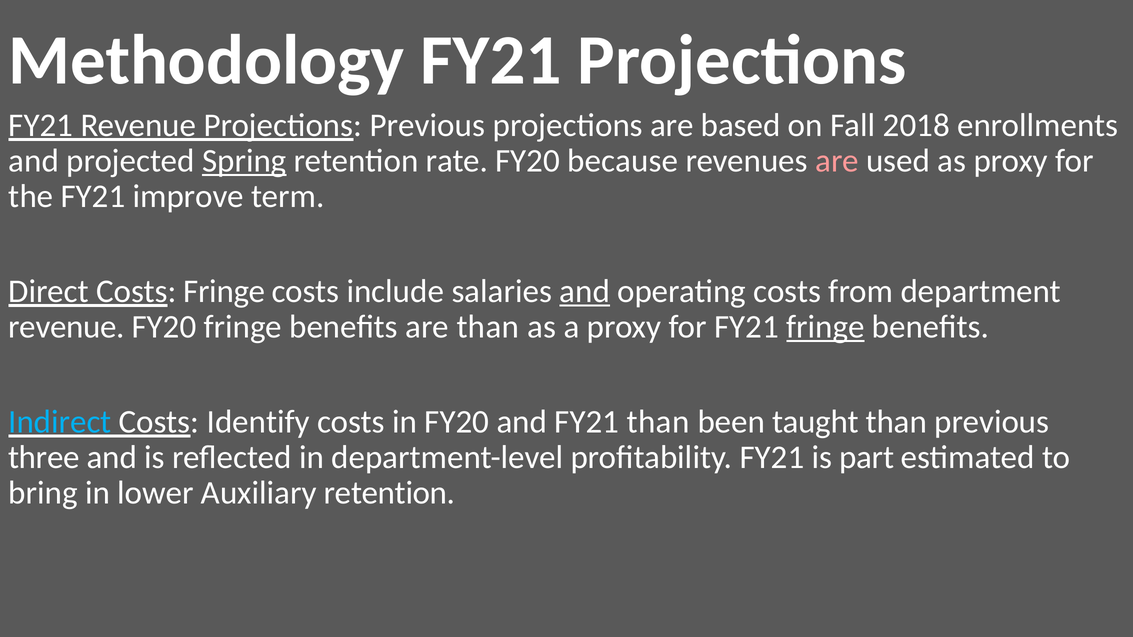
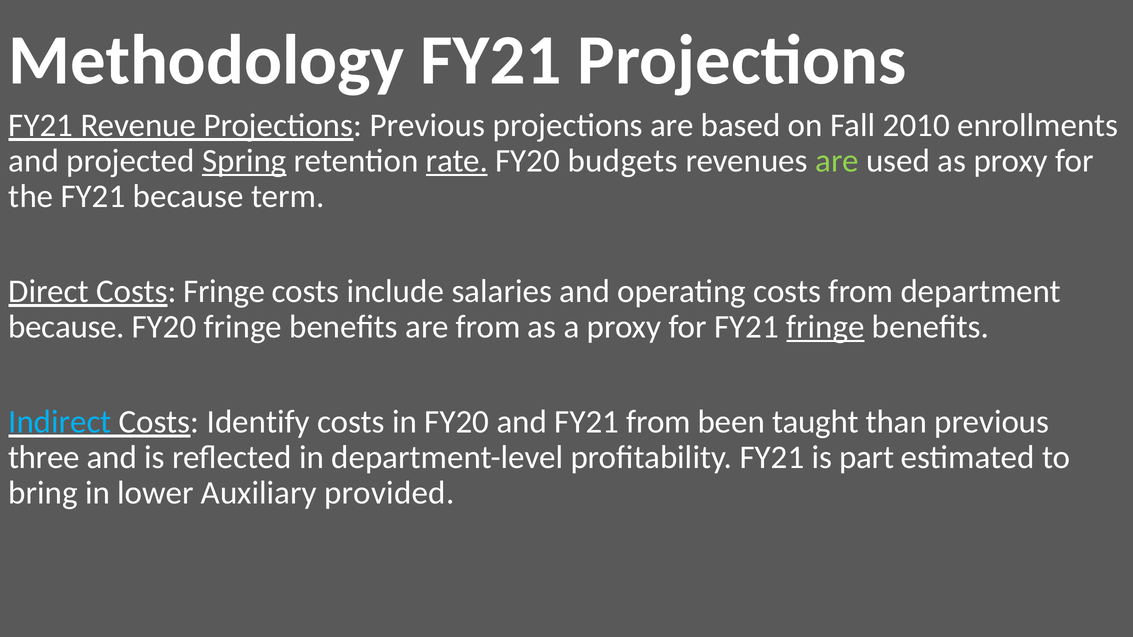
2018: 2018 -> 2010
rate underline: none -> present
because: because -> budgets
are at (837, 161) colour: pink -> light green
FY21 improve: improve -> because
and at (585, 291) underline: present -> none
revenue at (66, 327): revenue -> because
are than: than -> from
FY21 than: than -> from
Auxiliary retention: retention -> provided
